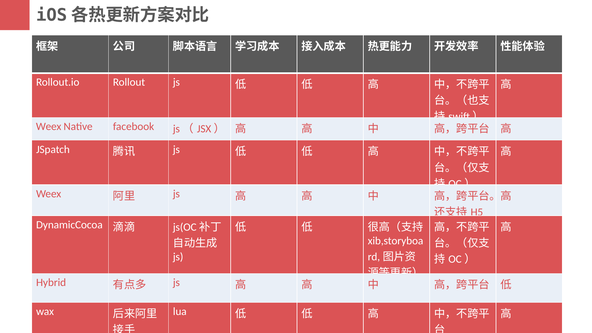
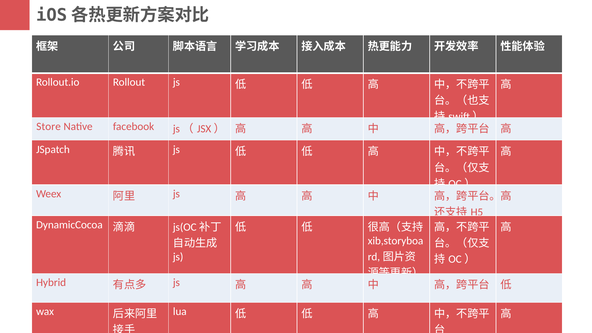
Weex at (49, 127): Weex -> Store
